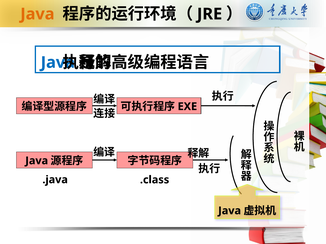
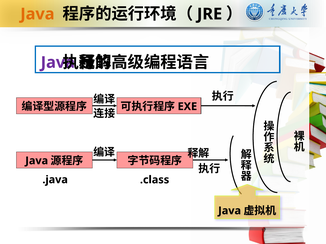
Java at (58, 63) colour: blue -> purple
